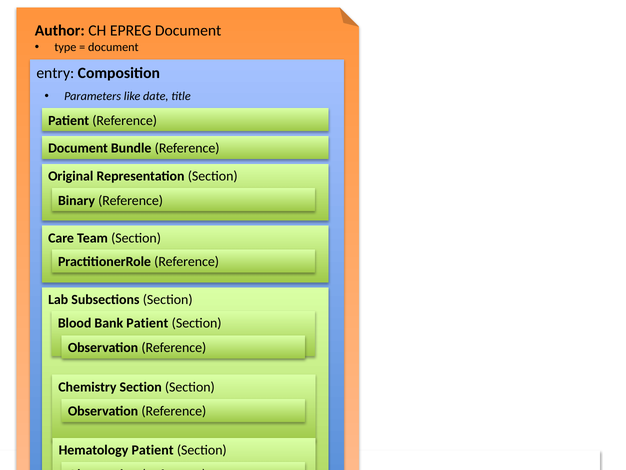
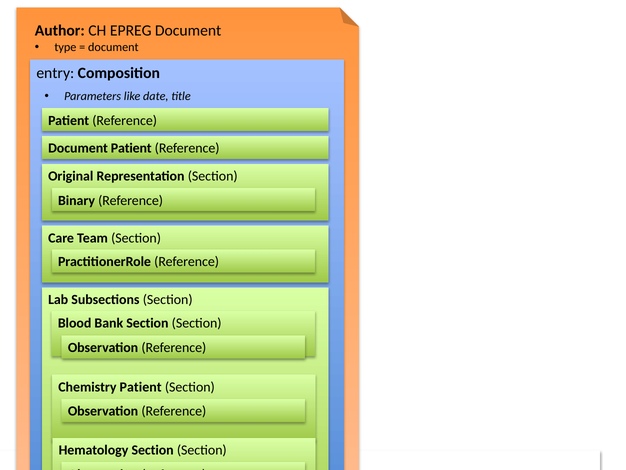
Document Bundle: Bundle -> Patient
Bank Patient: Patient -> Section
Chemistry Section: Section -> Patient
Hematology Patient: Patient -> Section
